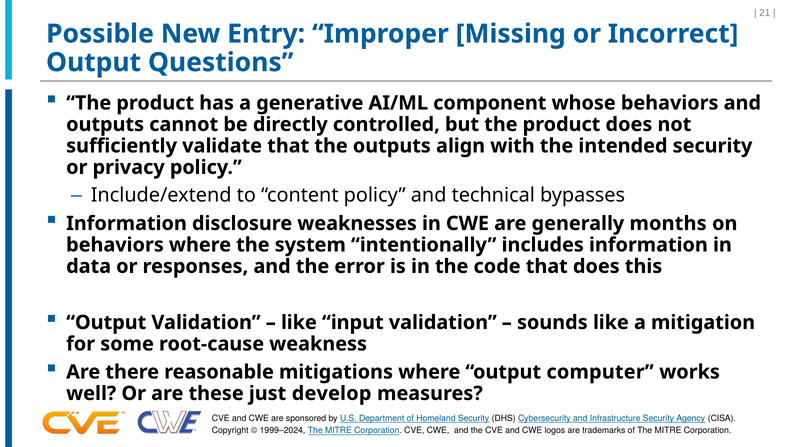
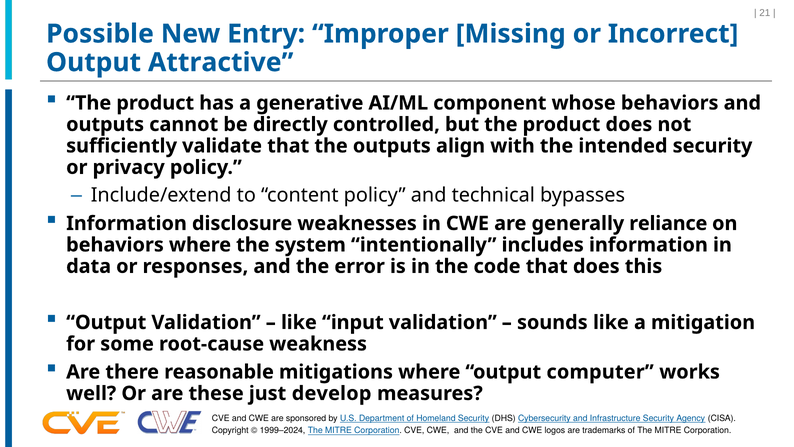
Questions: Questions -> Attractive
months: months -> reliance
